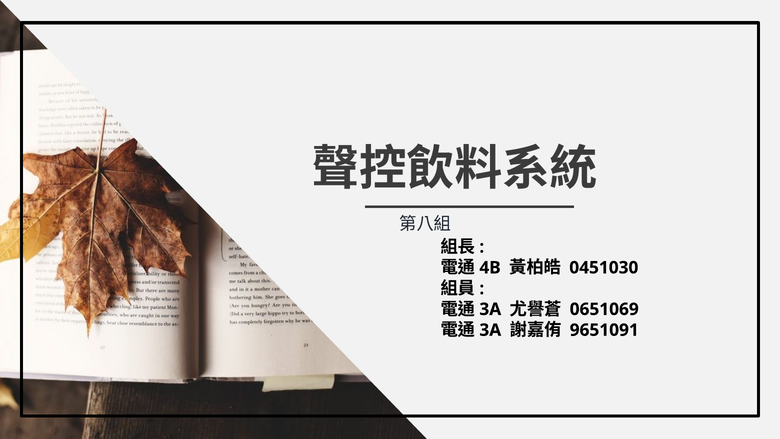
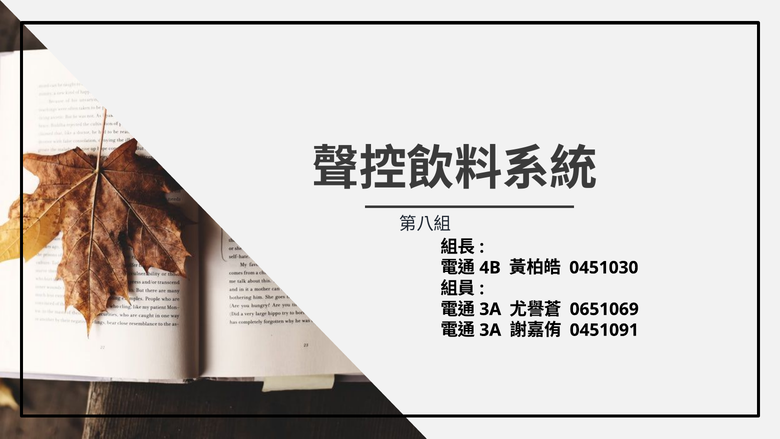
9651091: 9651091 -> 0451091
